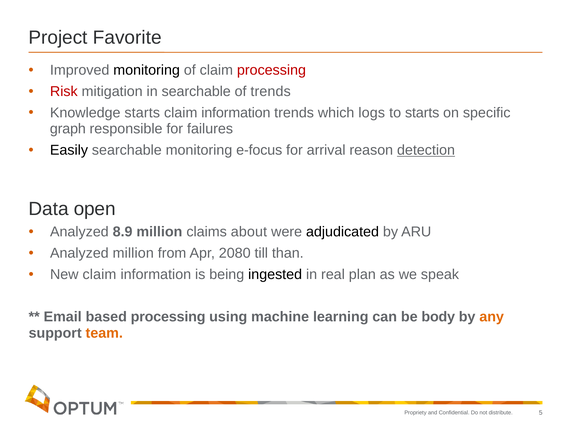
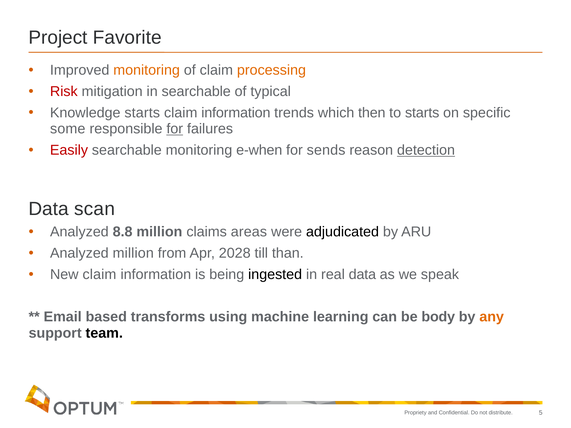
monitoring at (147, 70) colour: black -> orange
processing at (271, 70) colour: red -> orange
of trends: trends -> typical
logs: logs -> then
graph: graph -> some
for at (175, 129) underline: none -> present
Easily colour: black -> red
e-focus: e-focus -> e-when
arrival: arrival -> sends
open: open -> scan
8.9: 8.9 -> 8.8
about: about -> areas
2080: 2080 -> 2028
real plan: plan -> data
based processing: processing -> transforms
team colour: orange -> black
